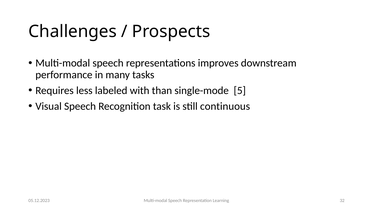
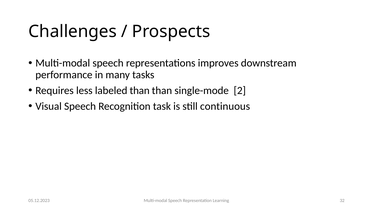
labeled with: with -> than
5: 5 -> 2
